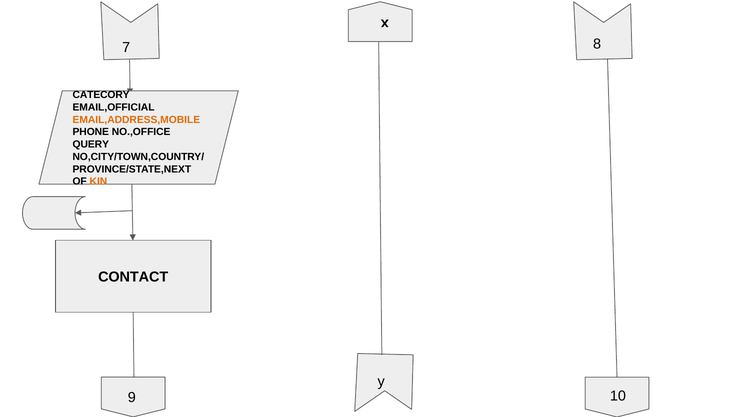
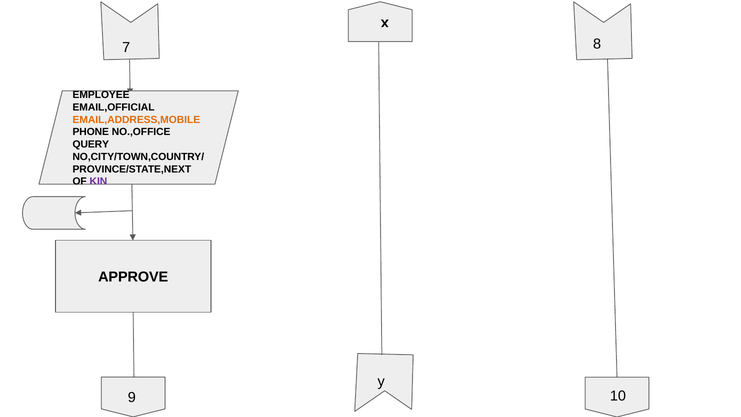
CATECORY: CATECORY -> EMPLOYEE
KIN colour: orange -> purple
CONTACT: CONTACT -> APPROVE
